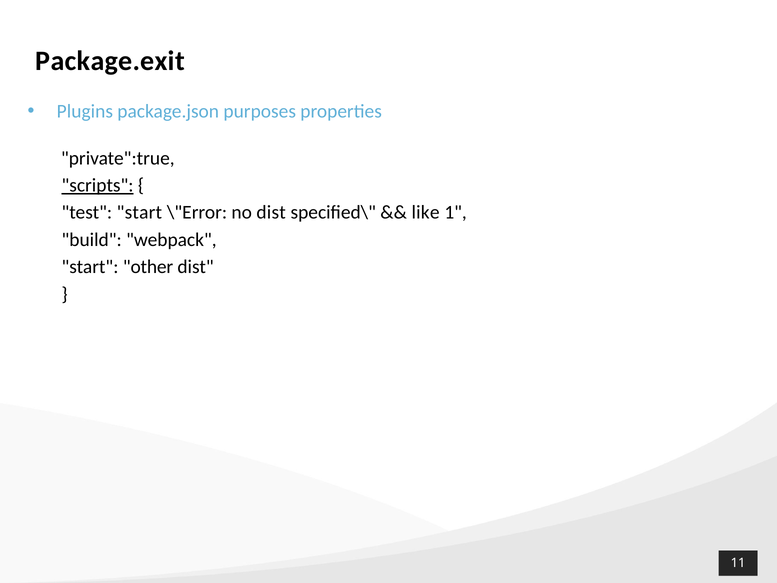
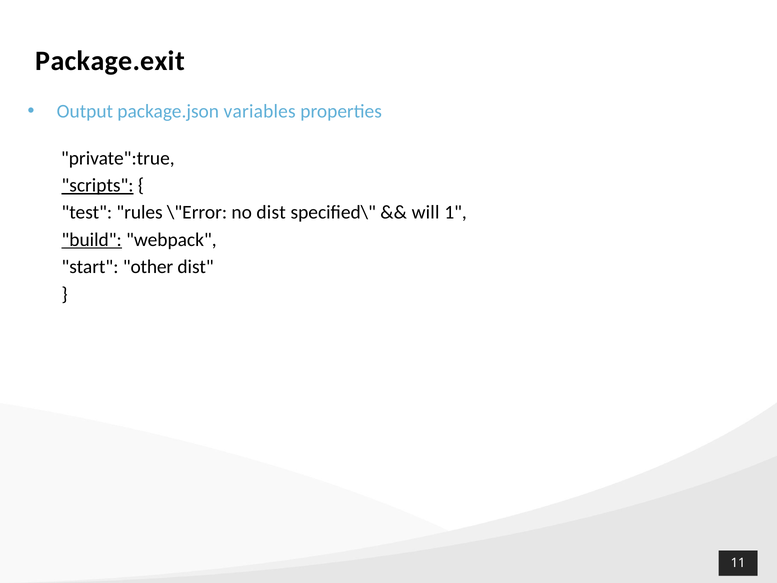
Plugins: Plugins -> Output
purposes: purposes -> variables
test start: start -> rules
like: like -> will
build underline: none -> present
